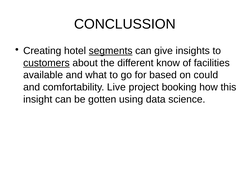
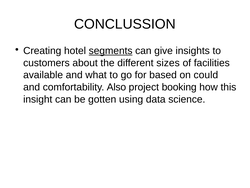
customers underline: present -> none
know: know -> sizes
Live: Live -> Also
